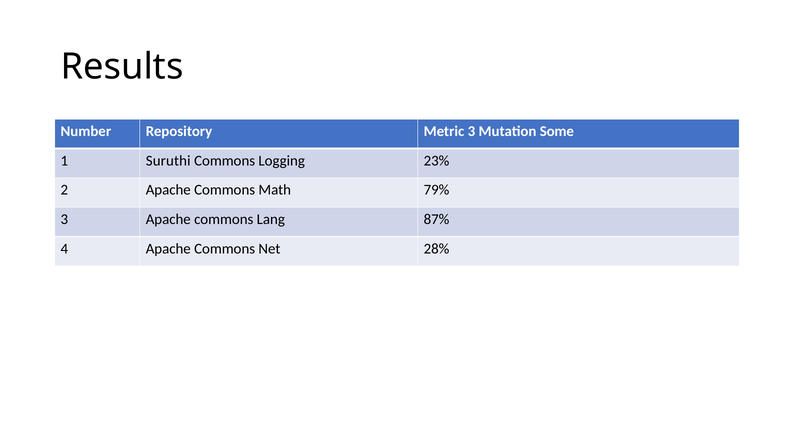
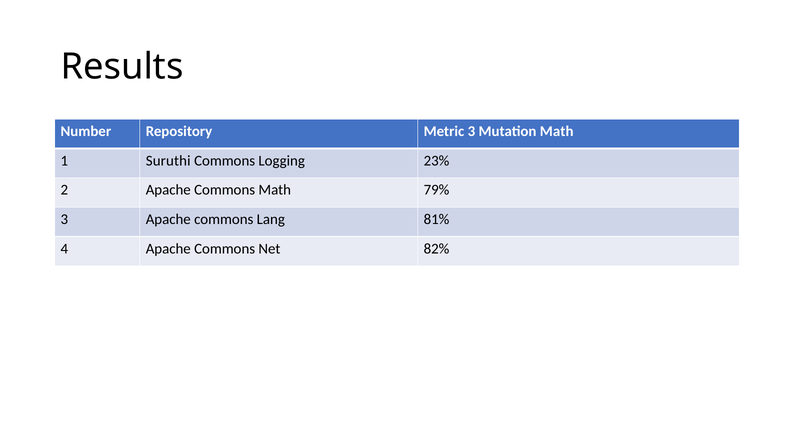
Mutation Some: Some -> Math
87%: 87% -> 81%
28%: 28% -> 82%
